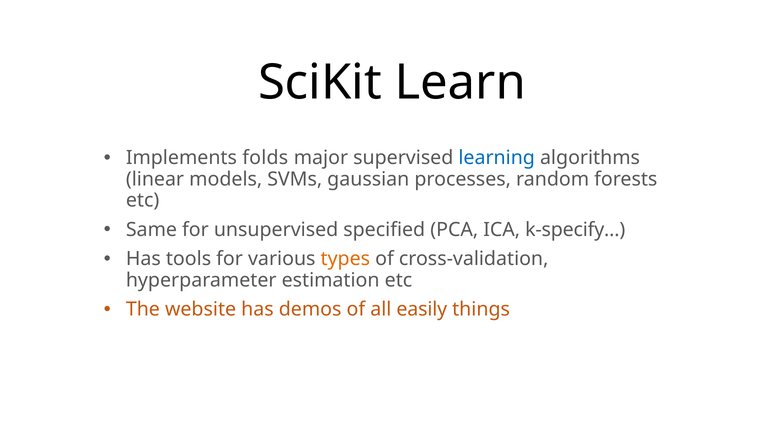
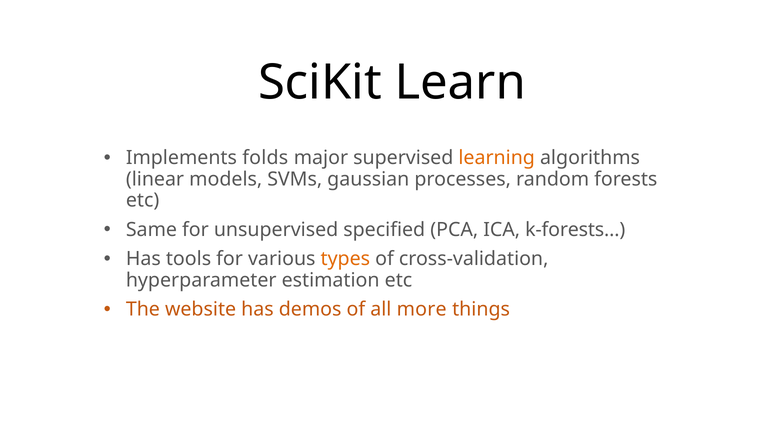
learning colour: blue -> orange
k-specify…: k-specify… -> k-forests…
easily: easily -> more
